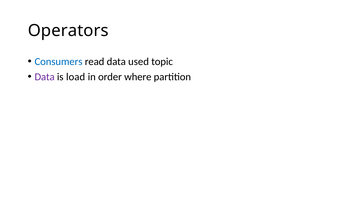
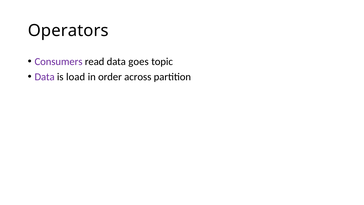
Consumers colour: blue -> purple
used: used -> goes
where: where -> across
